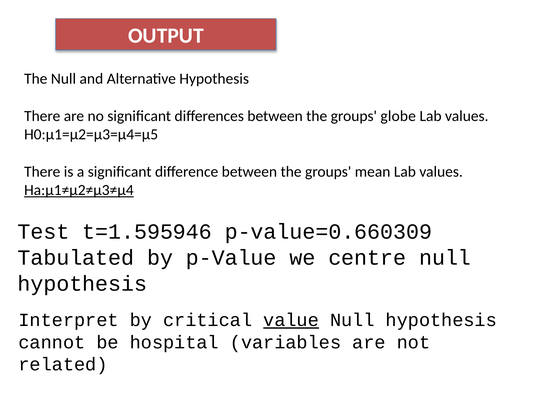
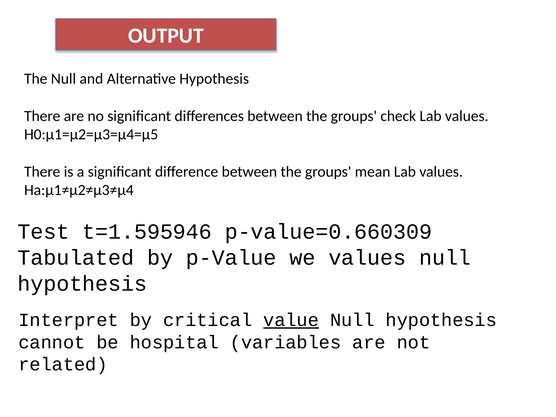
globe: globe -> check
Ha:μ1≠μ2≠μ3≠μ4 underline: present -> none
we centre: centre -> values
